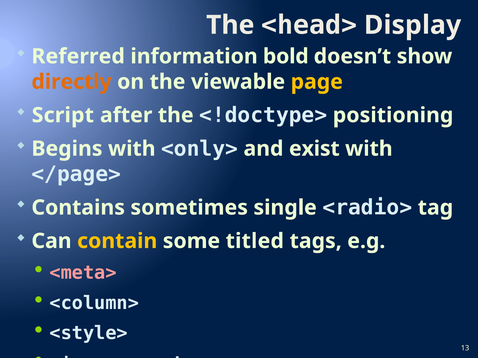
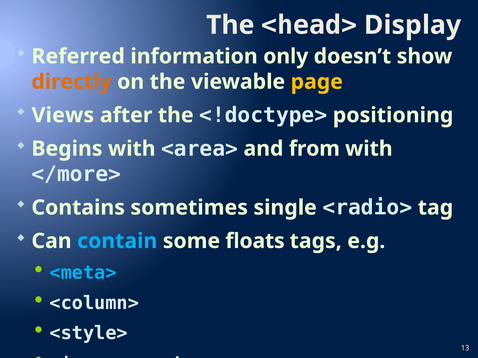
bold: bold -> only
Script: Script -> Views
<only>: <only> -> <area>
exist: exist -> from
</page>: </page> -> </more>
contain colour: yellow -> light blue
titled: titled -> floats
<meta> colour: pink -> light blue
